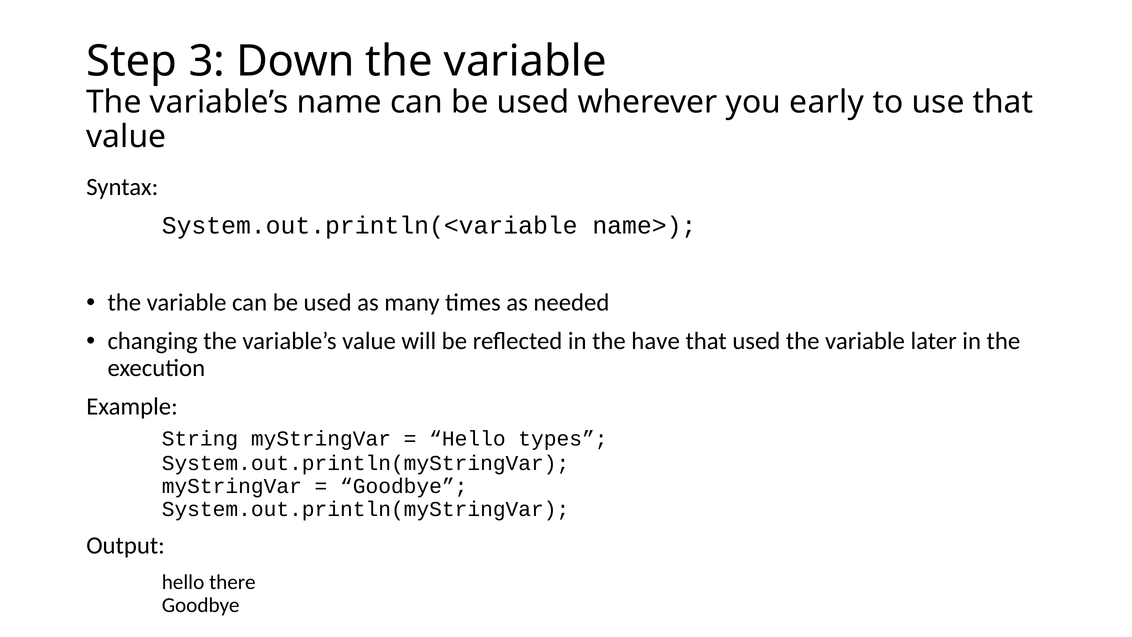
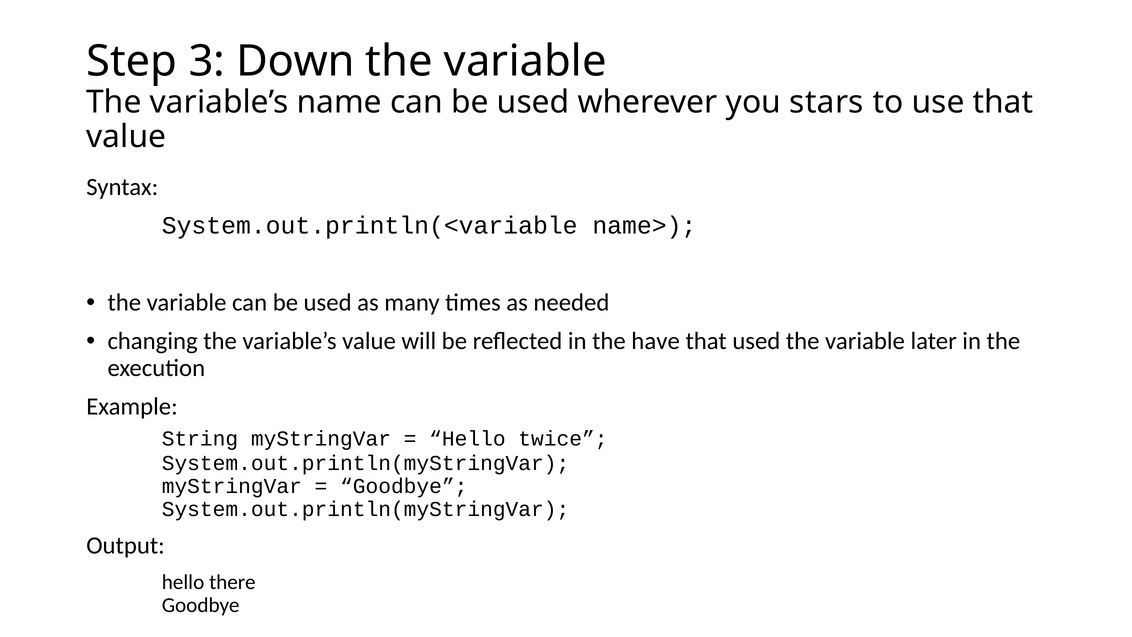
early: early -> stars
types: types -> twice
